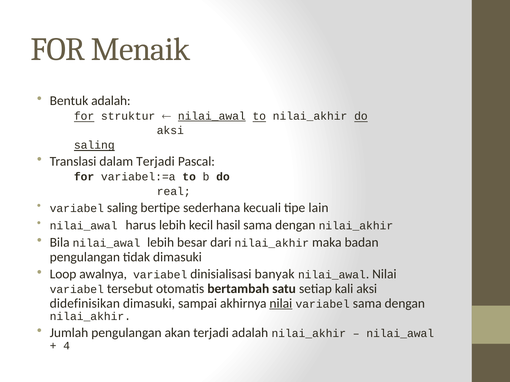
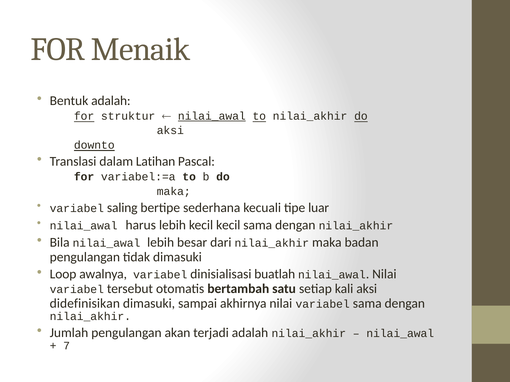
saling at (94, 145): saling -> downto
dalam Terjadi: Terjadi -> Latihan
real at (174, 192): real -> maka
lain: lain -> luar
kecil hasil: hasil -> kecil
banyak: banyak -> buatlah
nilai at (281, 304) underline: present -> none
4: 4 -> 7
